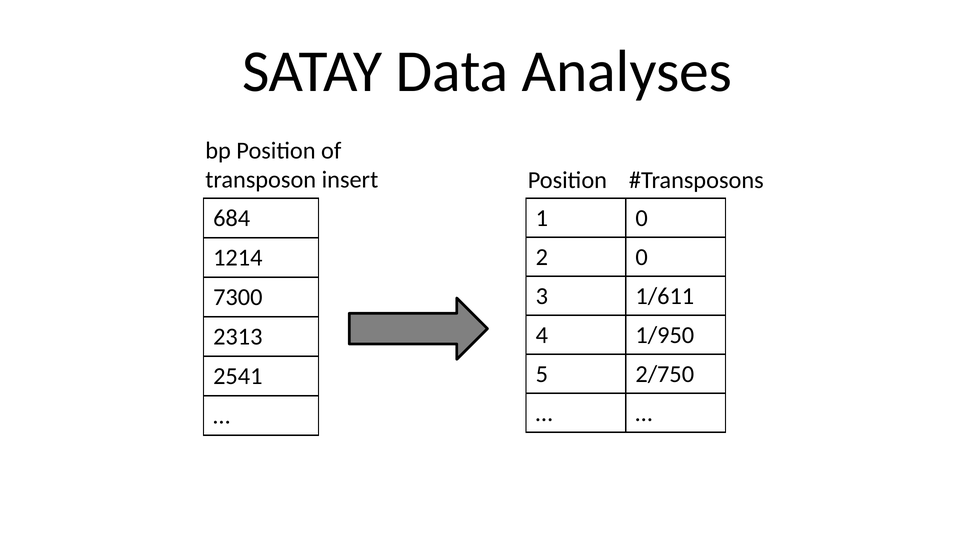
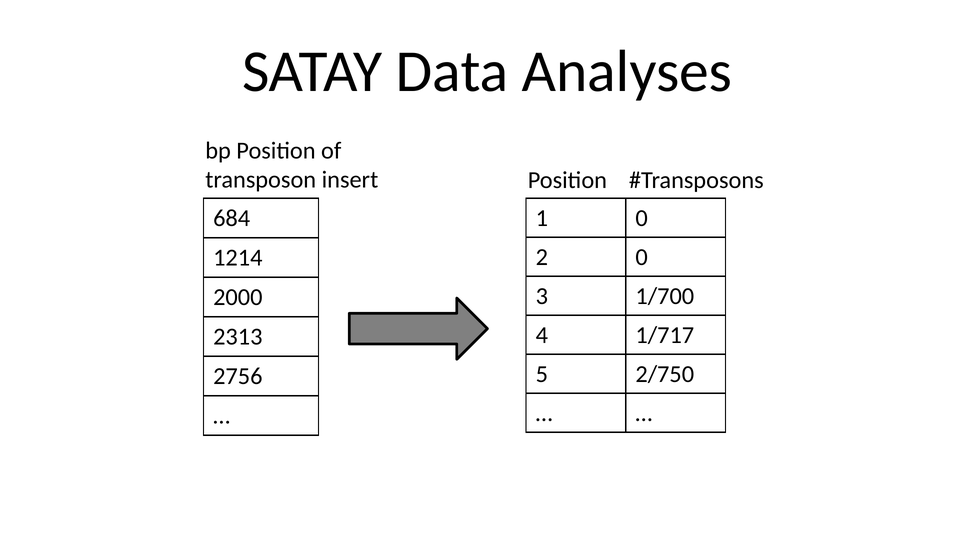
1/611: 1/611 -> 1/700
7300: 7300 -> 2000
1/950: 1/950 -> 1/717
2541: 2541 -> 2756
